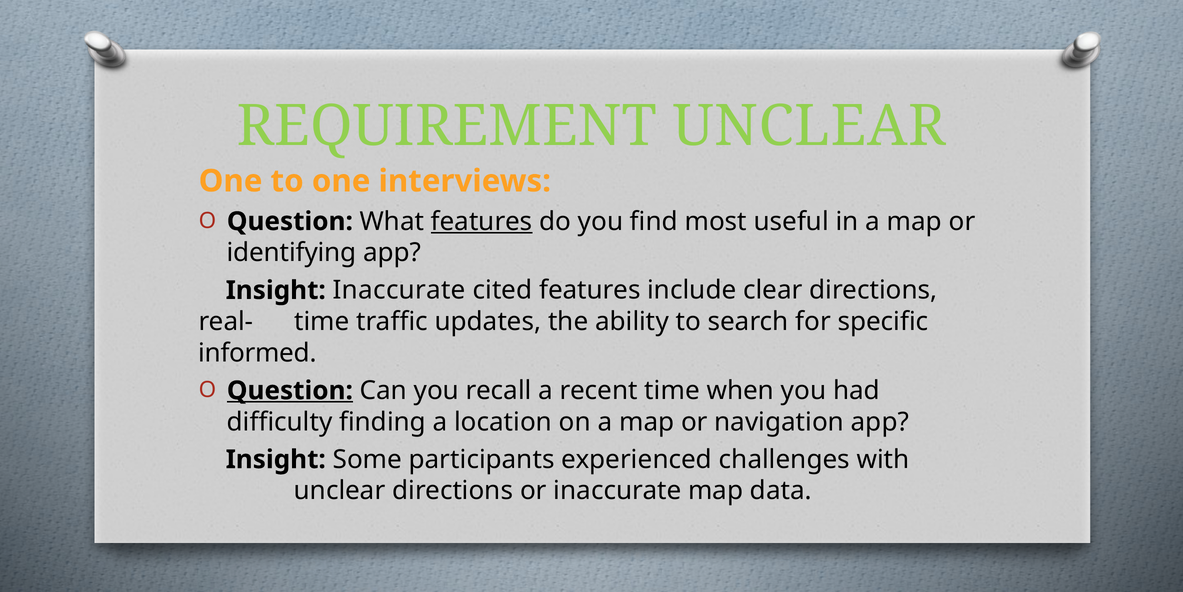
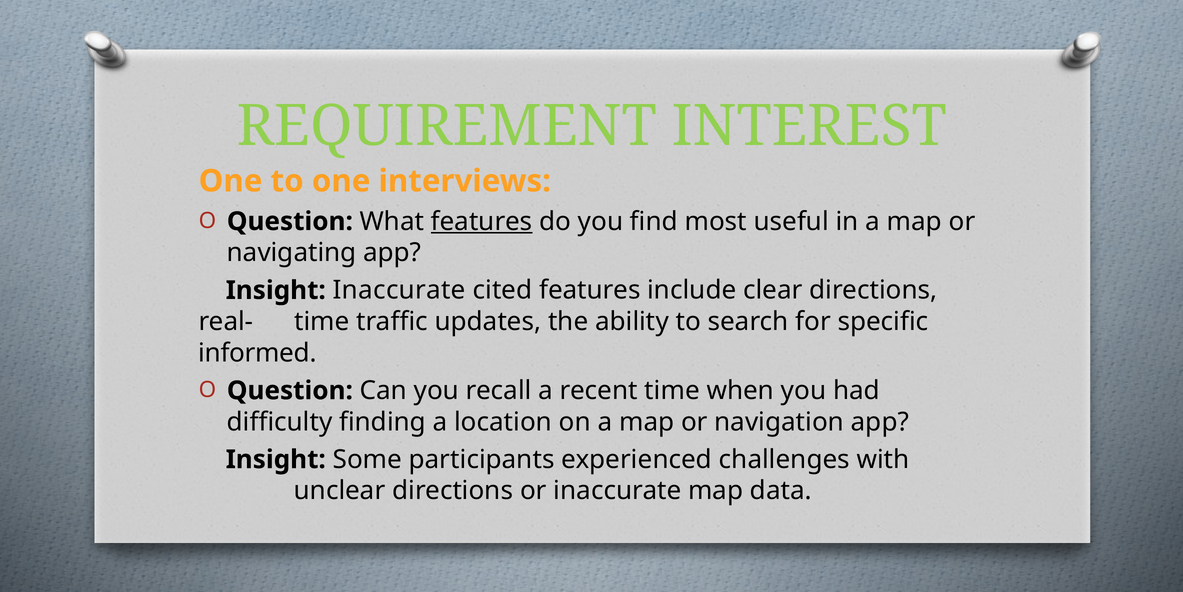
REQUIREMENT UNCLEAR: UNCLEAR -> INTEREST
identifying: identifying -> navigating
Question at (290, 390) underline: present -> none
